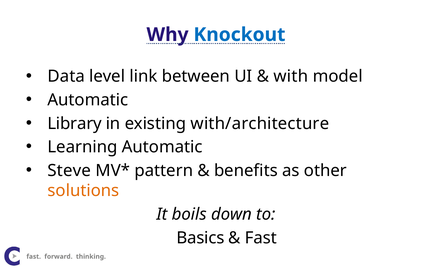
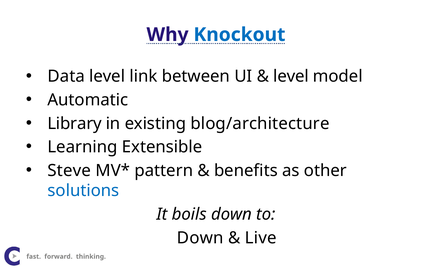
with at (291, 76): with -> level
with/architecture: with/architecture -> blog/architecture
Learning Automatic: Automatic -> Extensible
solutions colour: orange -> blue
Basics at (200, 238): Basics -> Down
Fast at (261, 238): Fast -> Live
